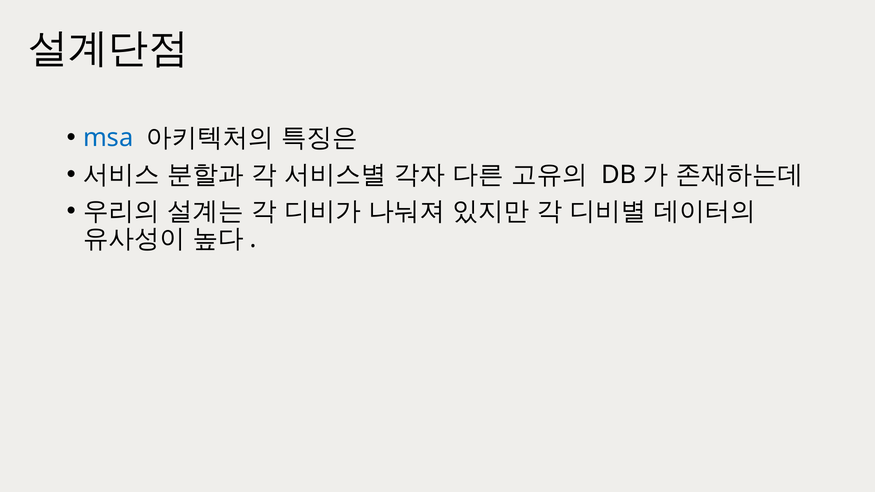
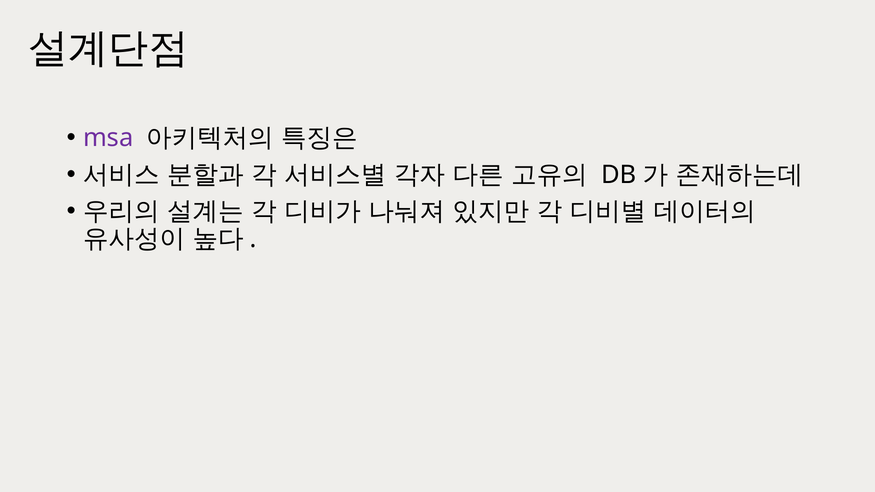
msa colour: blue -> purple
